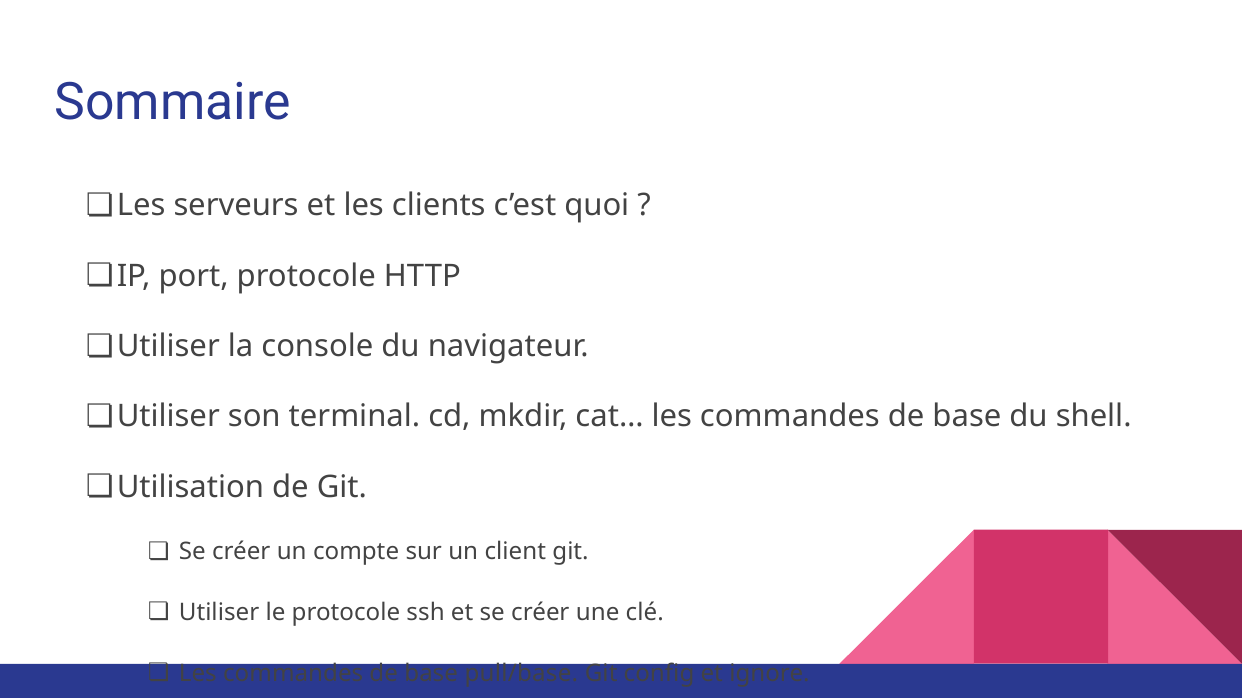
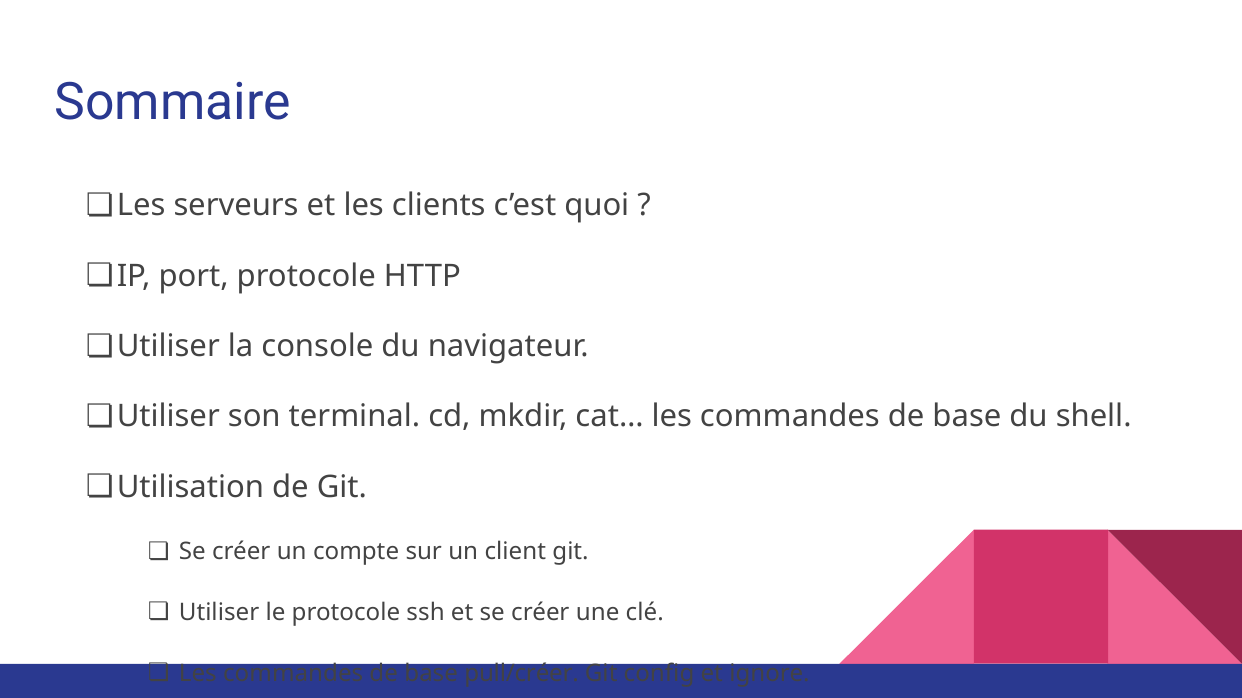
pull/base: pull/base -> pull/créer
